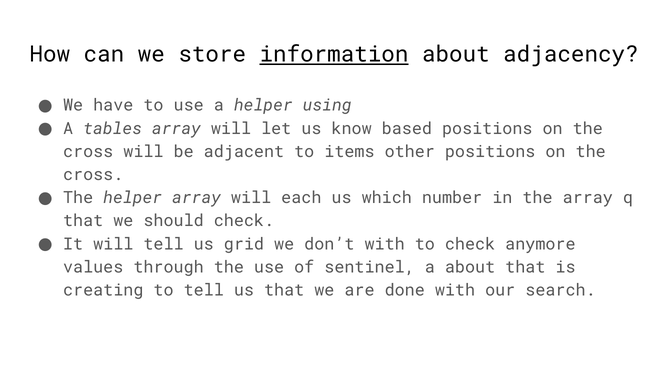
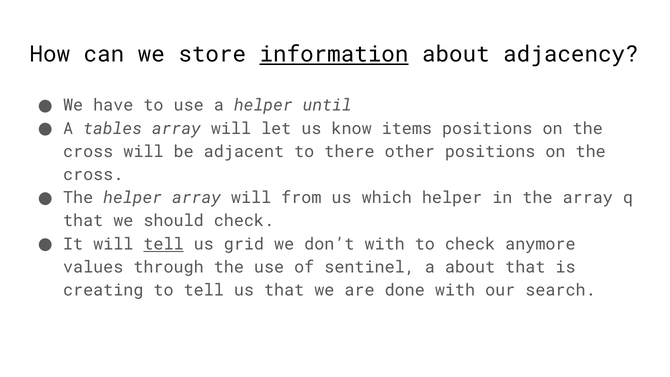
using: using -> until
based: based -> items
items: items -> there
each: each -> from
which number: number -> helper
tell at (164, 244) underline: none -> present
